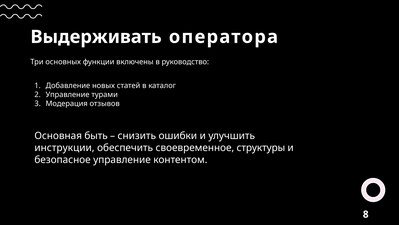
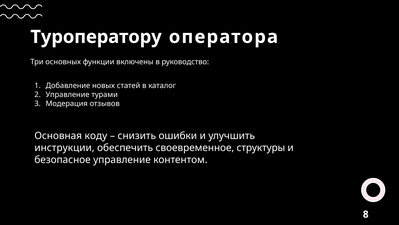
Выдерживать: Выдерживать -> Туроператору
быть: быть -> коду
